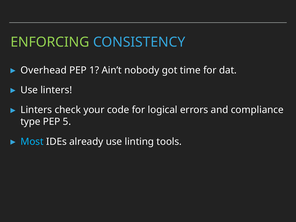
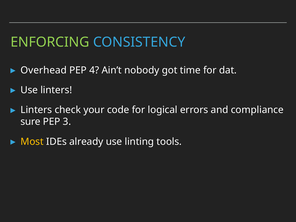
1: 1 -> 4
type: type -> sure
5: 5 -> 3
Most colour: light blue -> yellow
